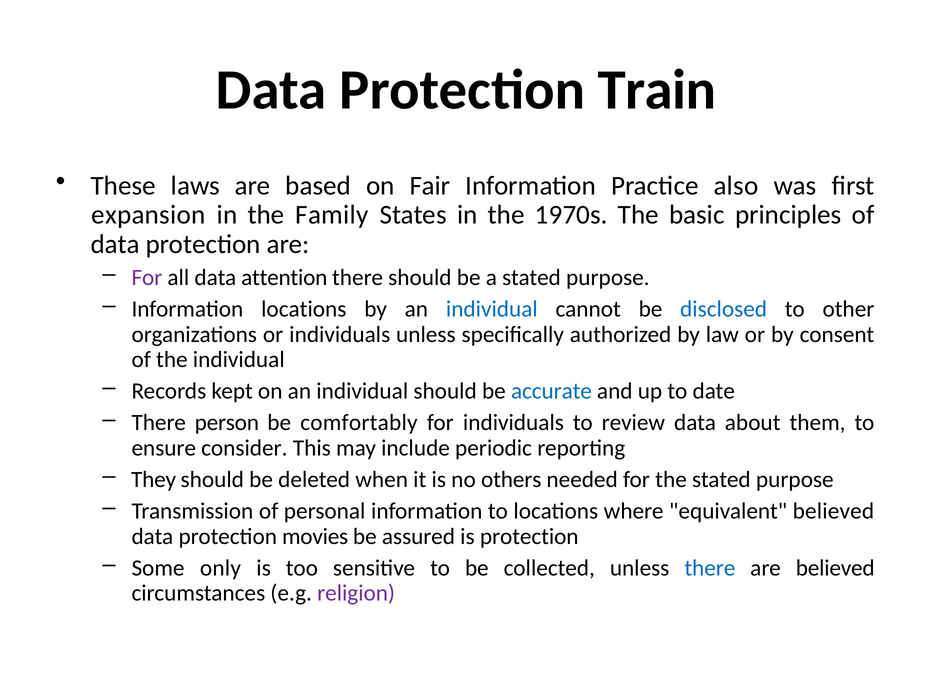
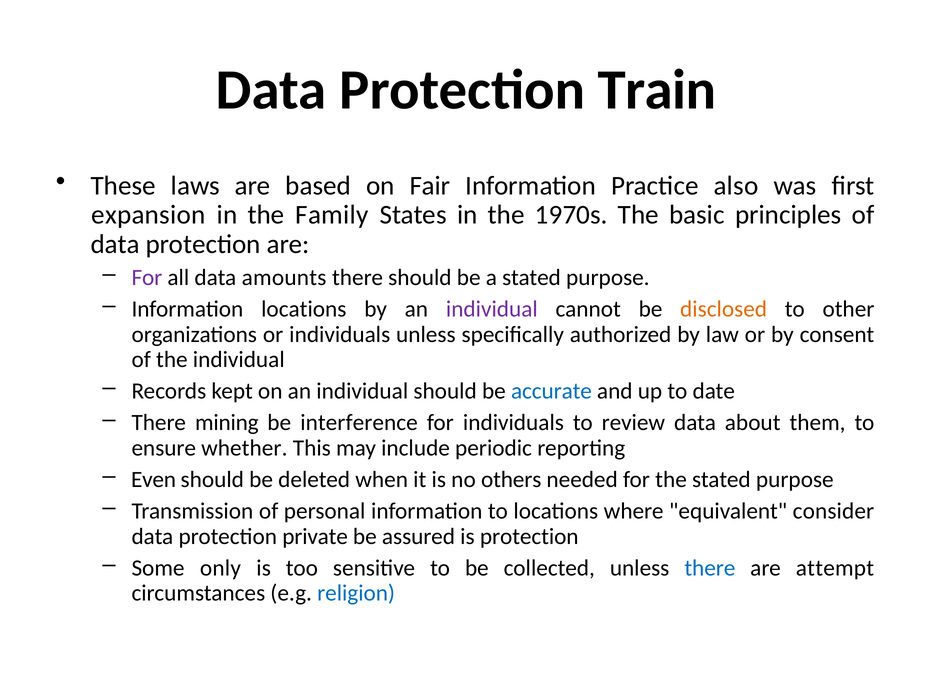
attention: attention -> amounts
individual at (492, 309) colour: blue -> purple
disclosed colour: blue -> orange
person: person -> mining
comfortably: comfortably -> interference
consider: consider -> whether
They: They -> Even
equivalent believed: believed -> consider
movies: movies -> private
are believed: believed -> attempt
religion colour: purple -> blue
